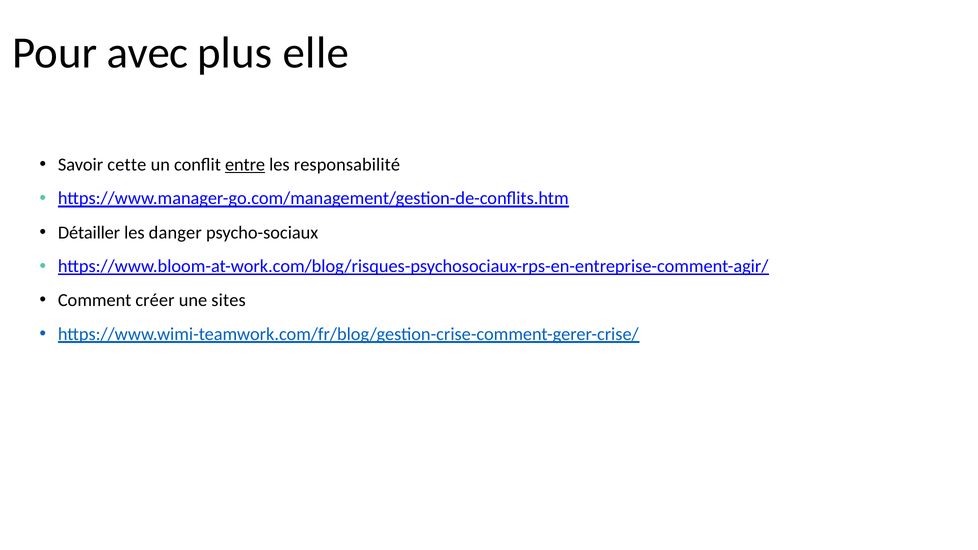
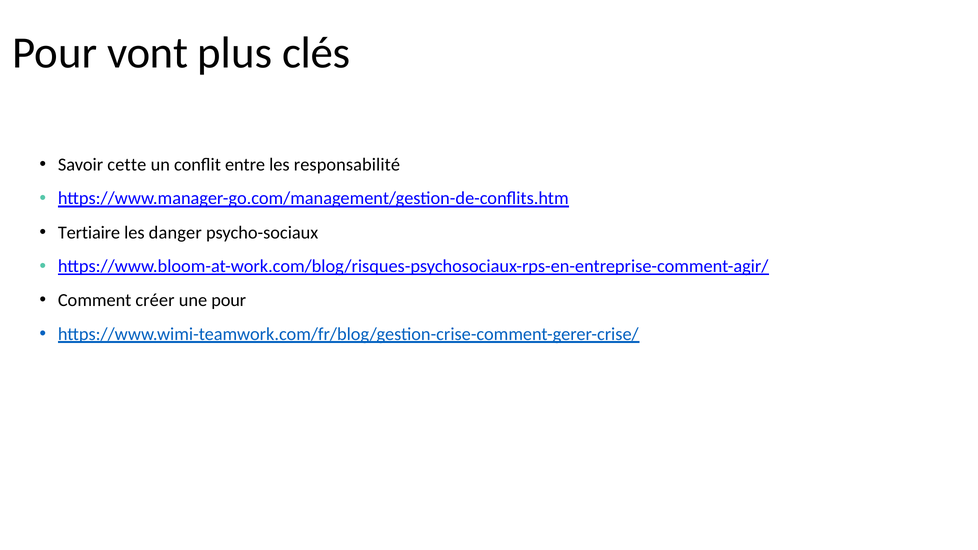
avec: avec -> vont
elle: elle -> clés
entre underline: present -> none
Détailler: Détailler -> Tertiaire
une sites: sites -> pour
